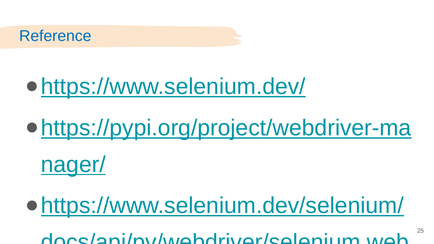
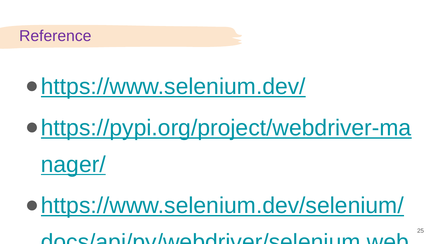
Reference colour: blue -> purple
